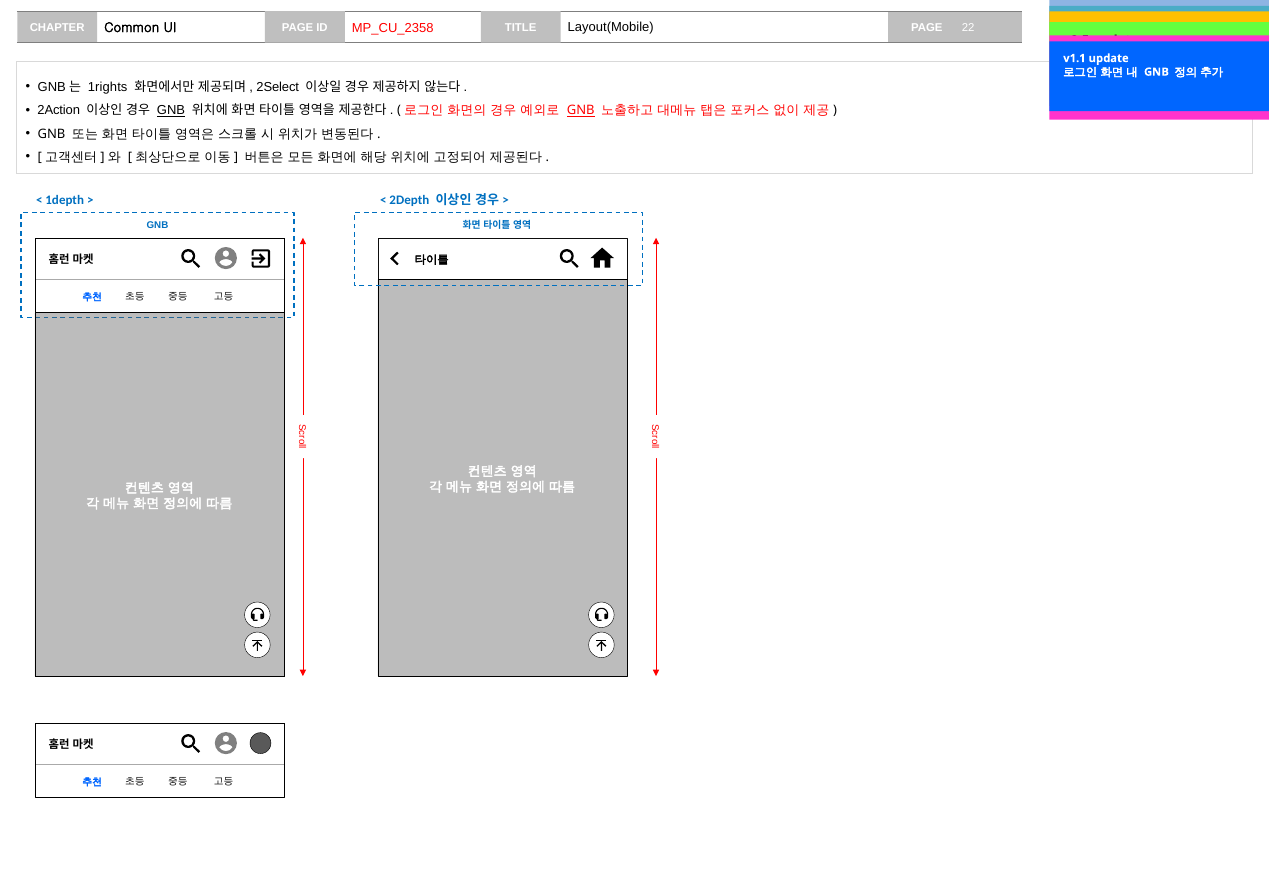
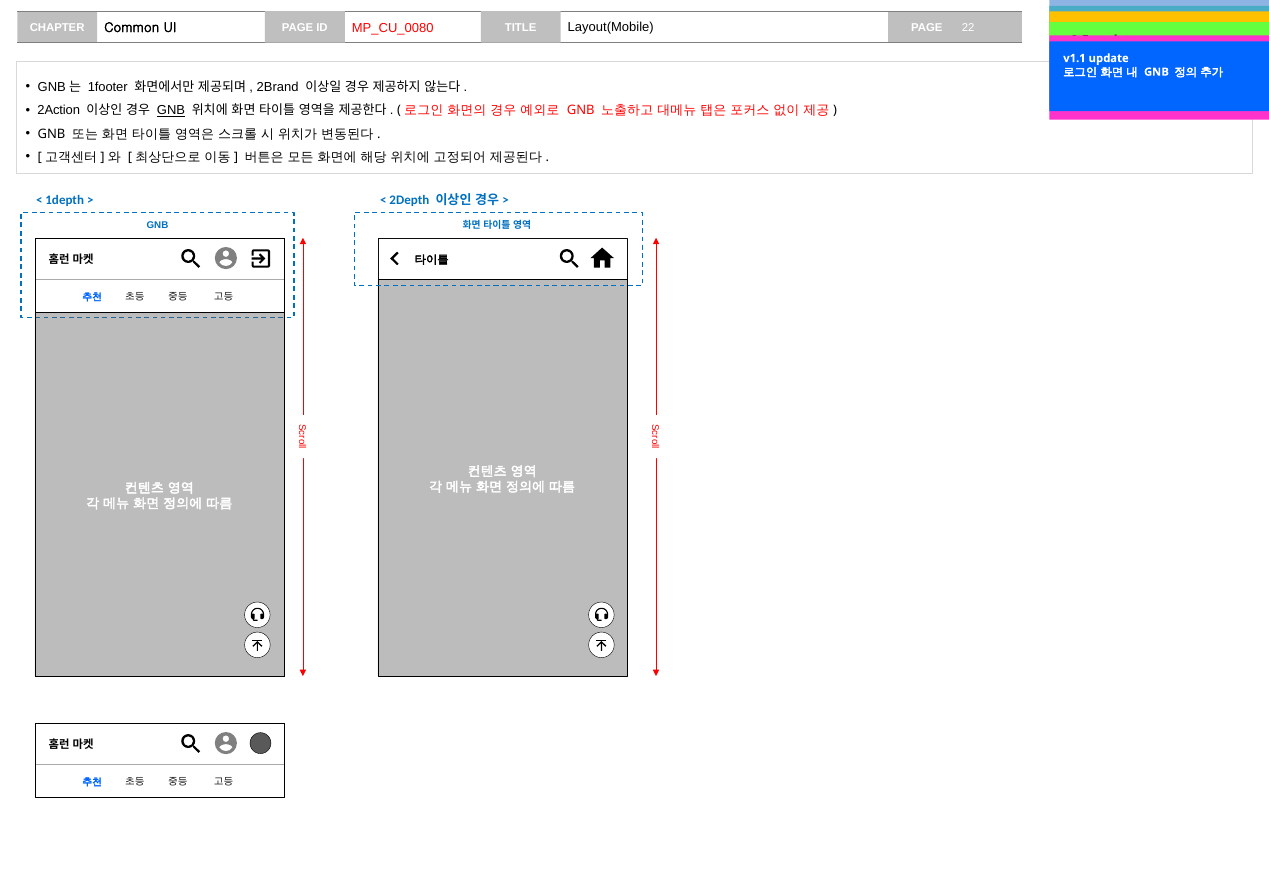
MP_CU_2358: MP_CU_2358 -> MP_CU_0080
1rights: 1rights -> 1footer
2Select: 2Select -> 2Brand
GNB at (581, 110) underline: present -> none
